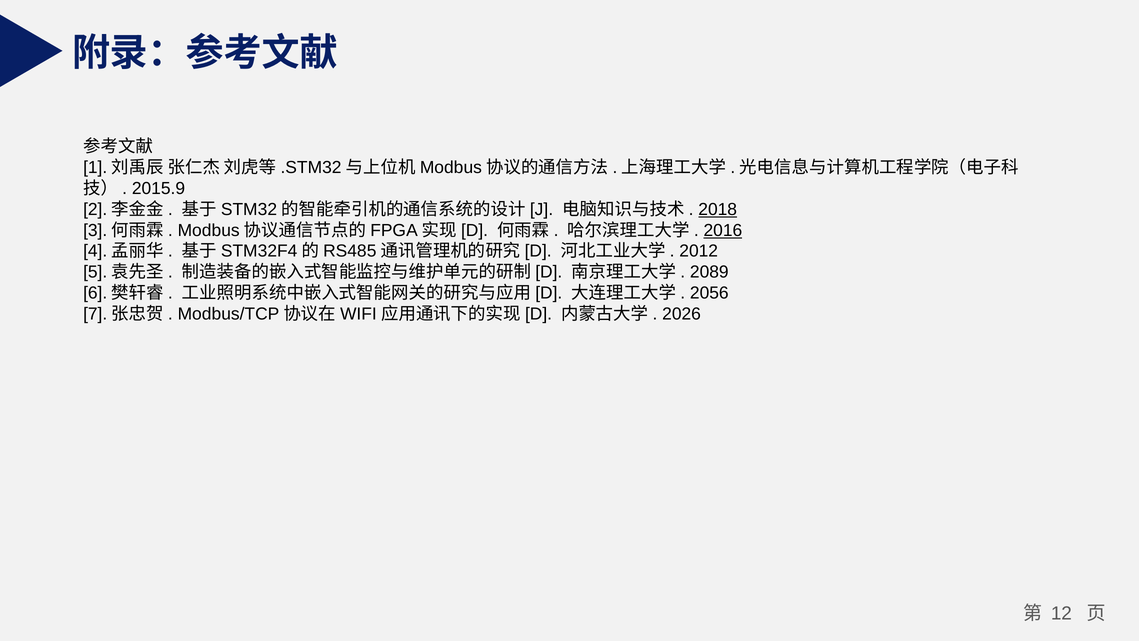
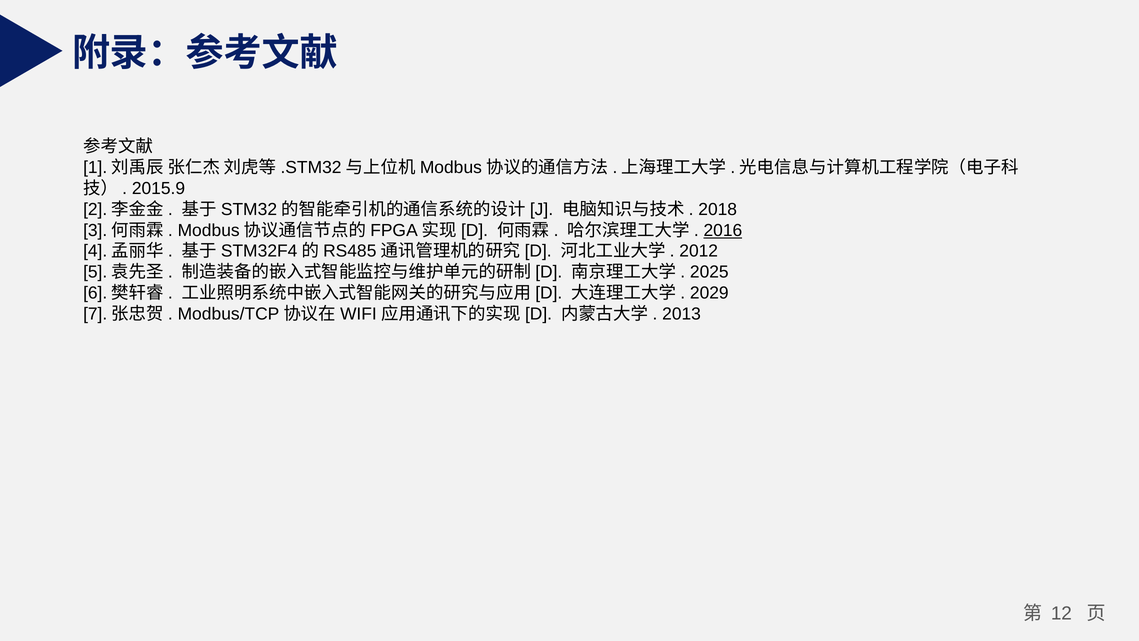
2018 underline: present -> none
2089: 2089 -> 2025
2056: 2056 -> 2029
2026: 2026 -> 2013
